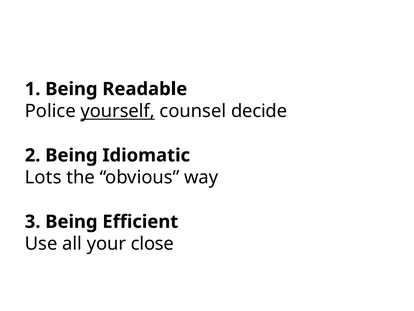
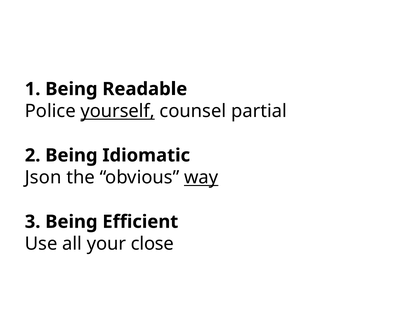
decide: decide -> partial
Lots: Lots -> Json
way underline: none -> present
